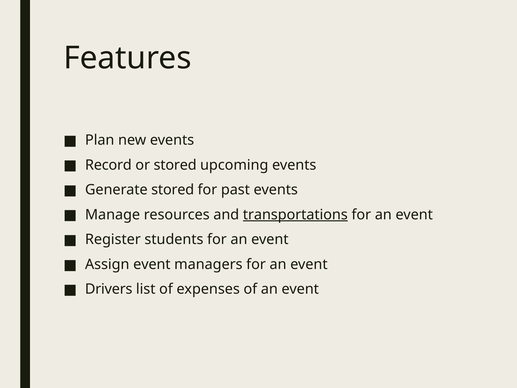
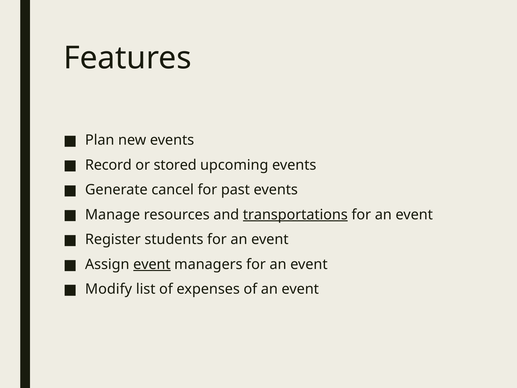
Generate stored: stored -> cancel
event at (152, 264) underline: none -> present
Drivers: Drivers -> Modify
